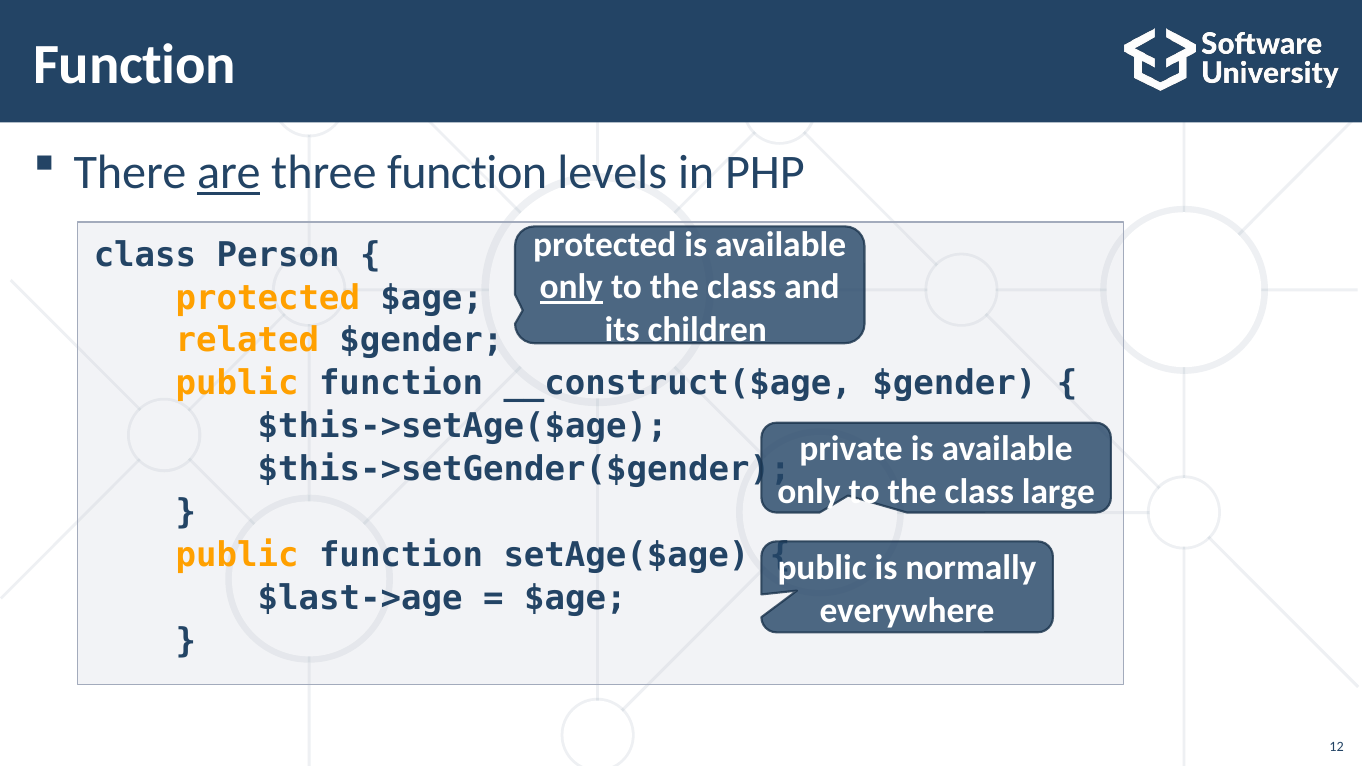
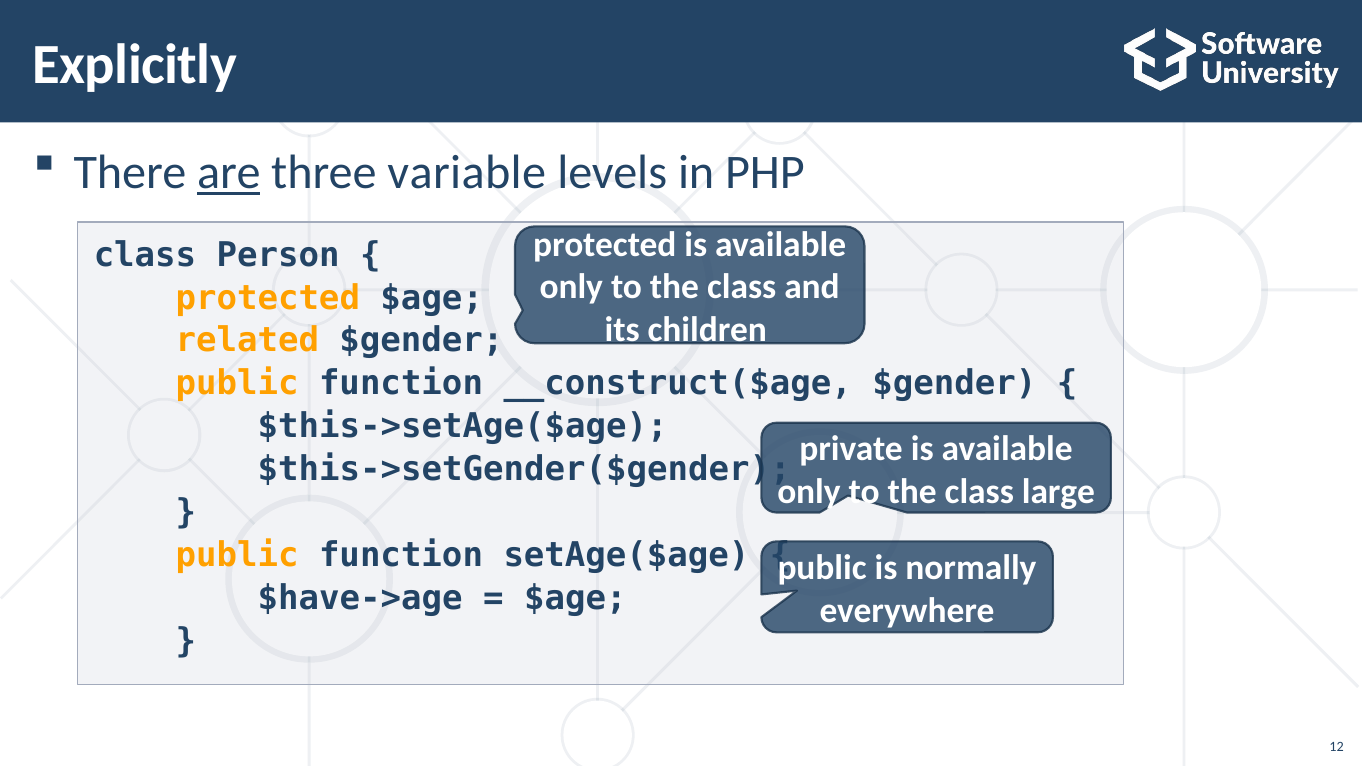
Function at (135, 65): Function -> Explicitly
three function: function -> variable
only at (571, 287) underline: present -> none
$last->age: $last->age -> $have->age
